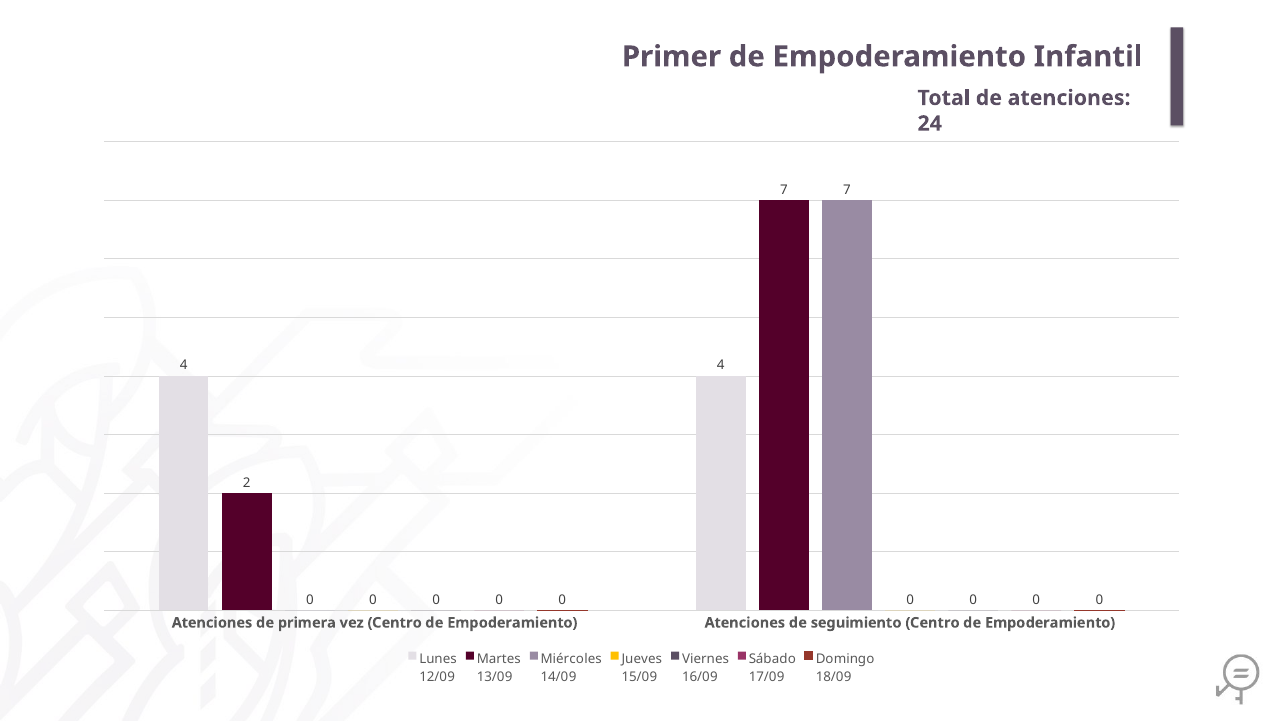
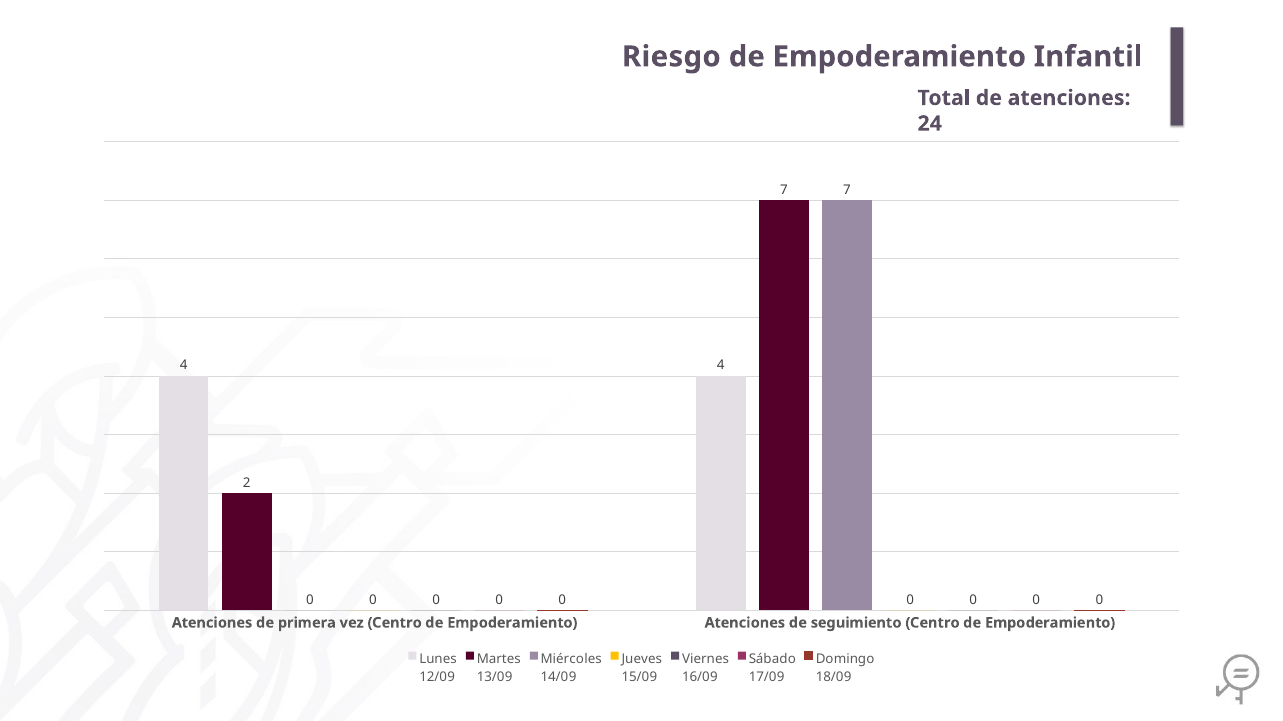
Primer: Primer -> Riesgo
